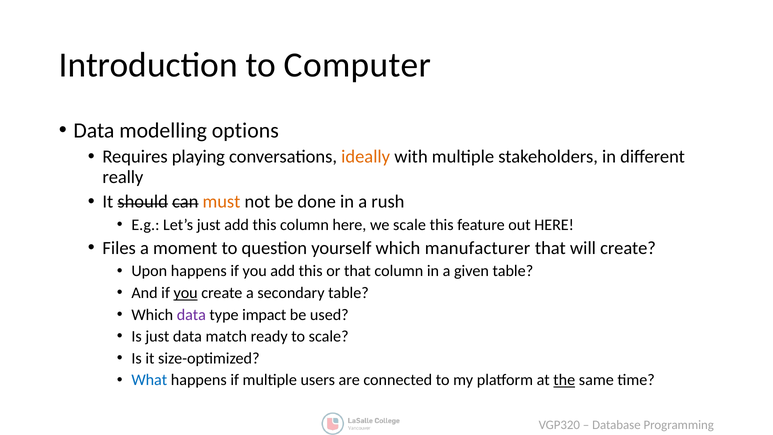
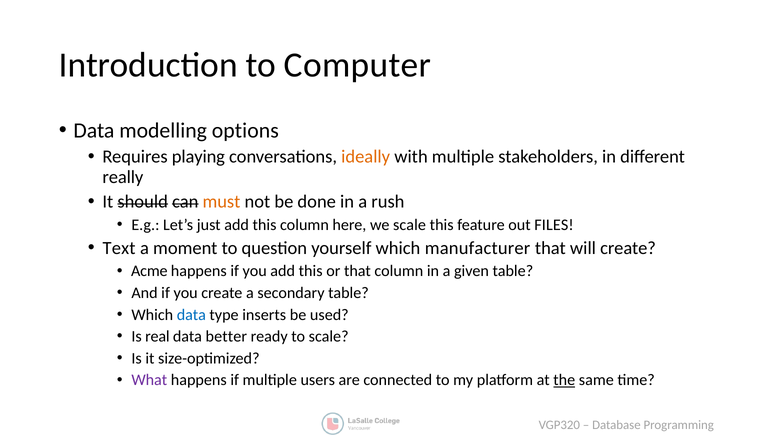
out HERE: HERE -> FILES
Files: Files -> Text
Upon: Upon -> Acme
you at (186, 293) underline: present -> none
data at (191, 315) colour: purple -> blue
impact: impact -> inserts
Is just: just -> real
match: match -> better
What colour: blue -> purple
